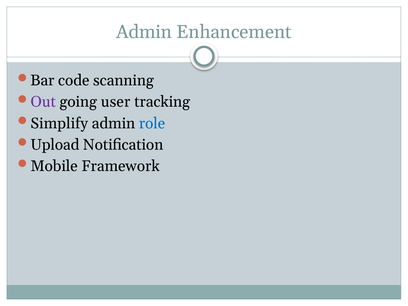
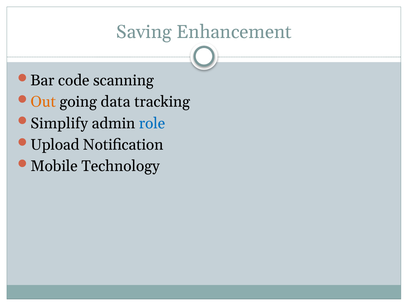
Admin at (144, 32): Admin -> Saving
Out colour: purple -> orange
user: user -> data
Framework: Framework -> Technology
